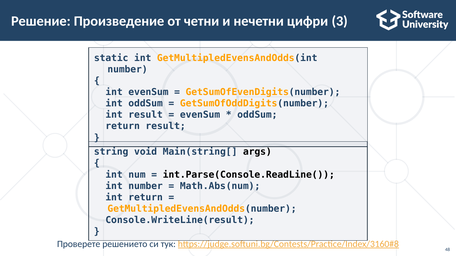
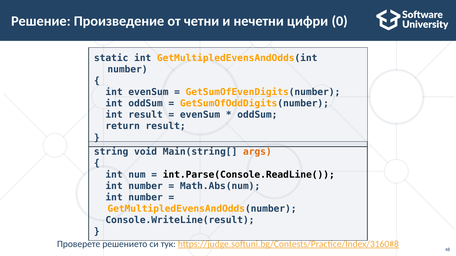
3: 3 -> 0
args colour: black -> orange
return at (146, 198): return -> number
